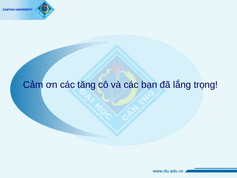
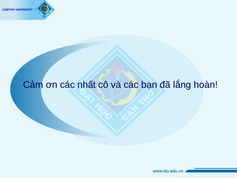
tăng: tăng -> nhất
trọng: trọng -> hoàn
